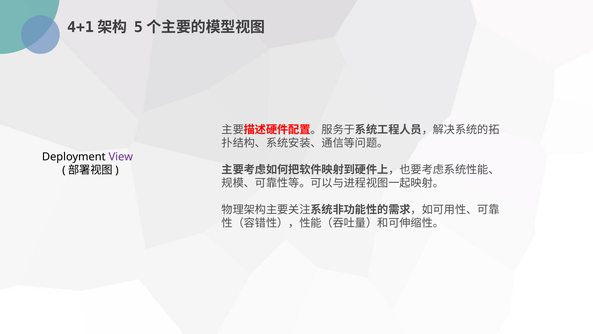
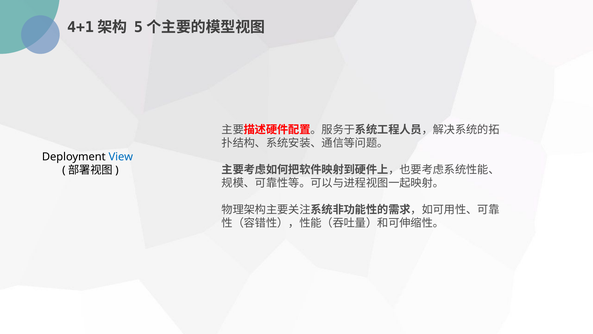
View colour: purple -> blue
